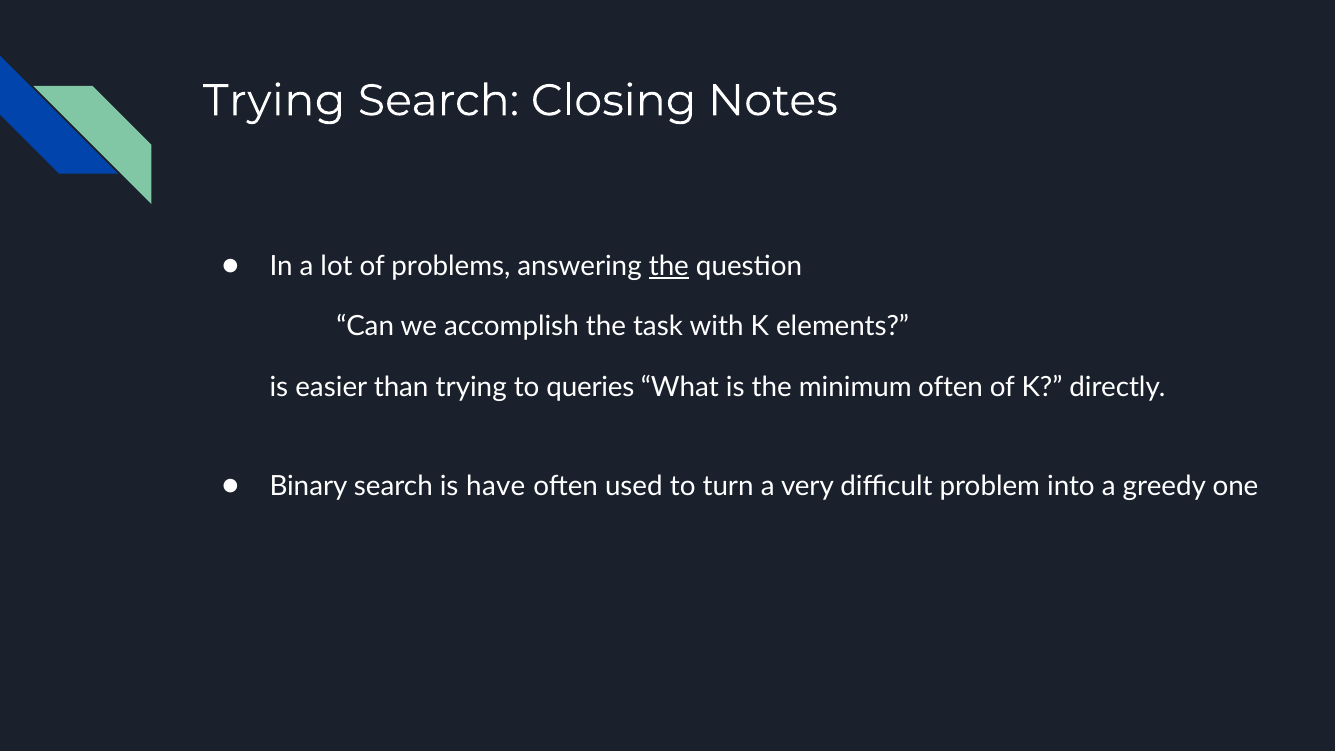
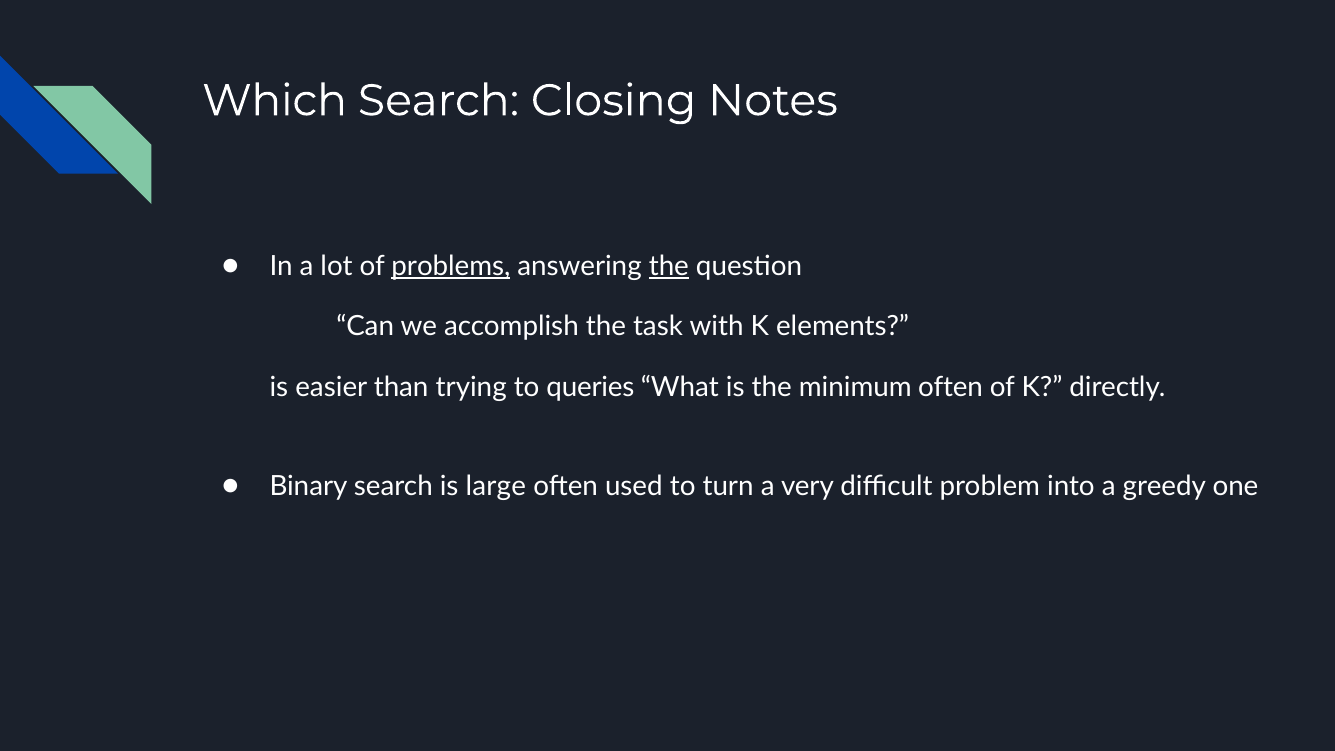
Trying at (274, 101): Trying -> Which
problems underline: none -> present
have: have -> large
